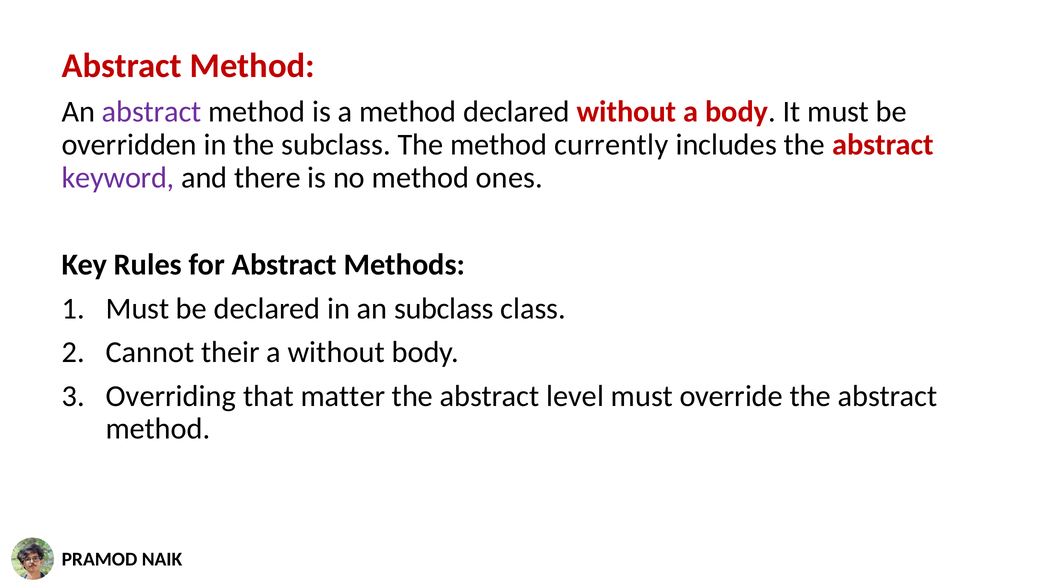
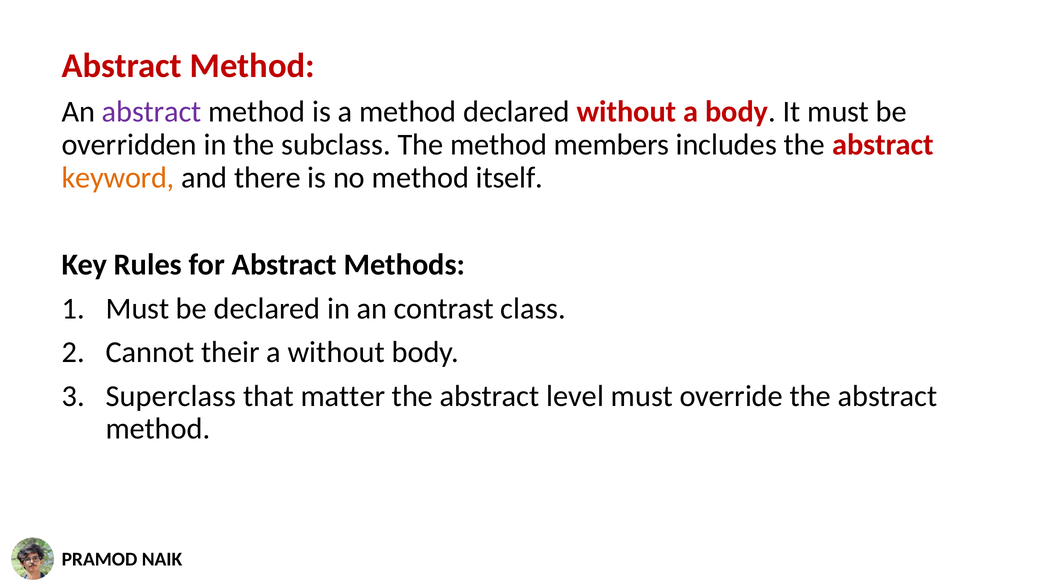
currently: currently -> members
keyword colour: purple -> orange
ones: ones -> itself
an subclass: subclass -> contrast
Overriding: Overriding -> Superclass
